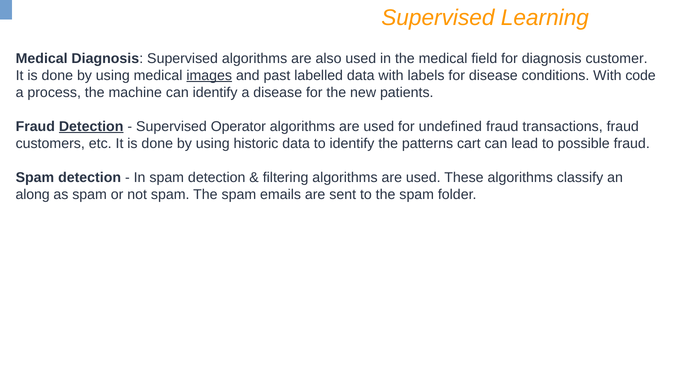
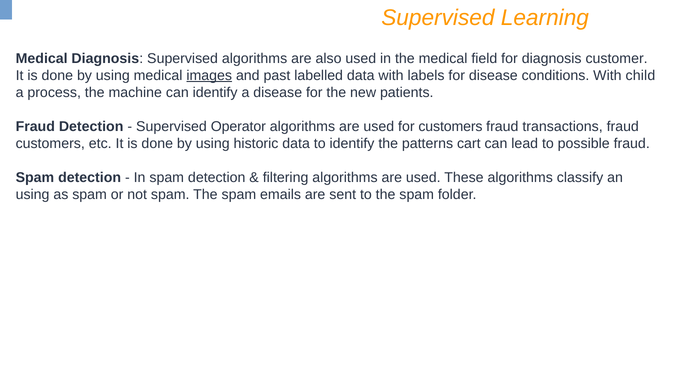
code: code -> child
Detection at (91, 126) underline: present -> none
for undefined: undefined -> customers
along at (33, 194): along -> using
